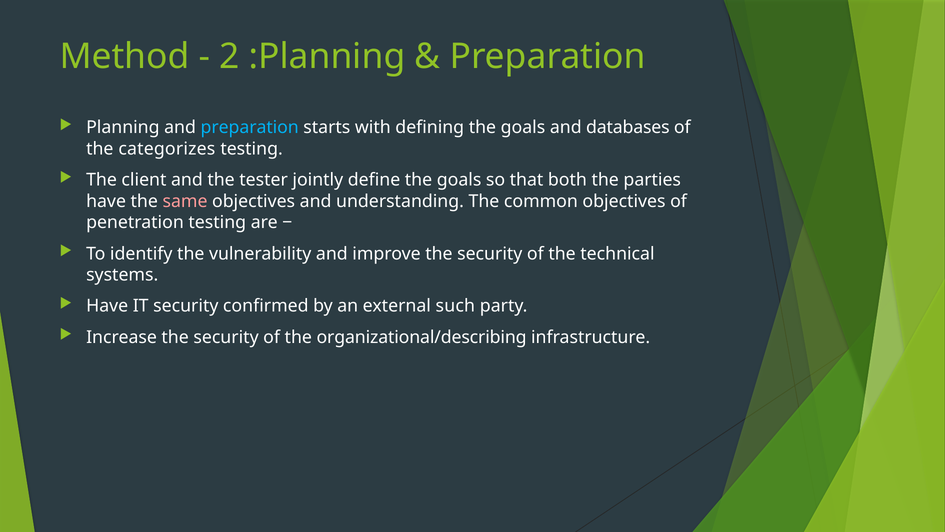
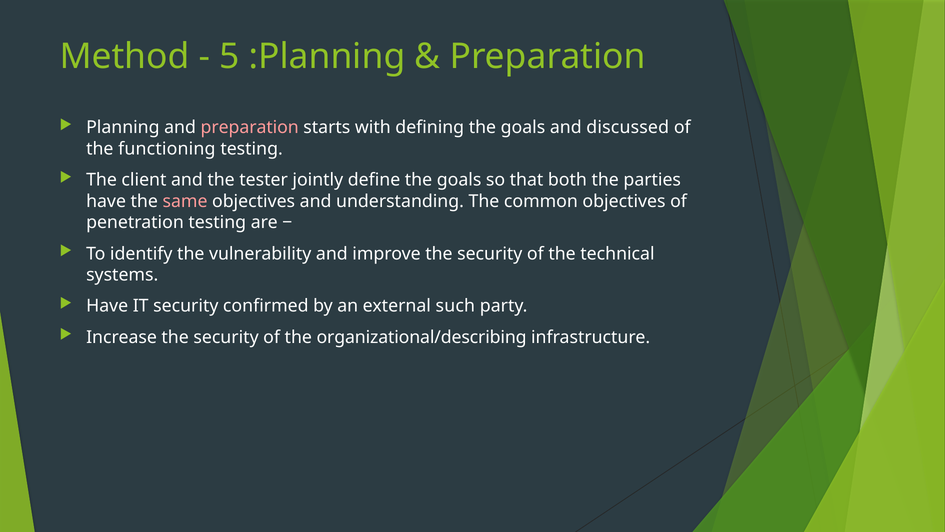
2: 2 -> 5
preparation at (250, 127) colour: light blue -> pink
databases: databases -> discussed
categorizes: categorizes -> functioning
